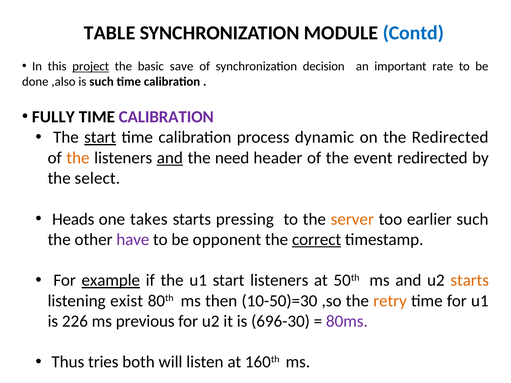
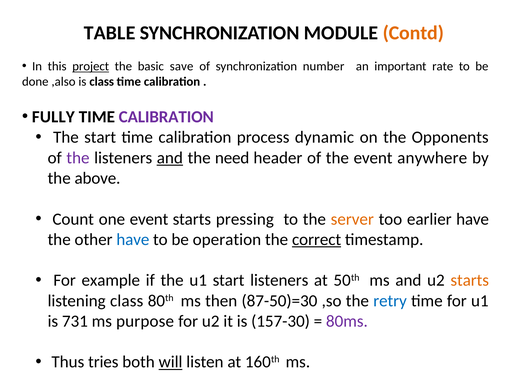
Contd colour: blue -> orange
decision: decision -> number
is such: such -> class
start at (100, 137) underline: present -> none
the Redirected: Redirected -> Opponents
the at (78, 158) colour: orange -> purple
event redirected: redirected -> anywhere
select: select -> above
Heads: Heads -> Count
one takes: takes -> event
earlier such: such -> have
have at (133, 240) colour: purple -> blue
opponent: opponent -> operation
example underline: present -> none
listening exist: exist -> class
10-50)=30: 10-50)=30 -> 87-50)=30
retry colour: orange -> blue
226: 226 -> 731
previous: previous -> purpose
696-30: 696-30 -> 157-30
will underline: none -> present
